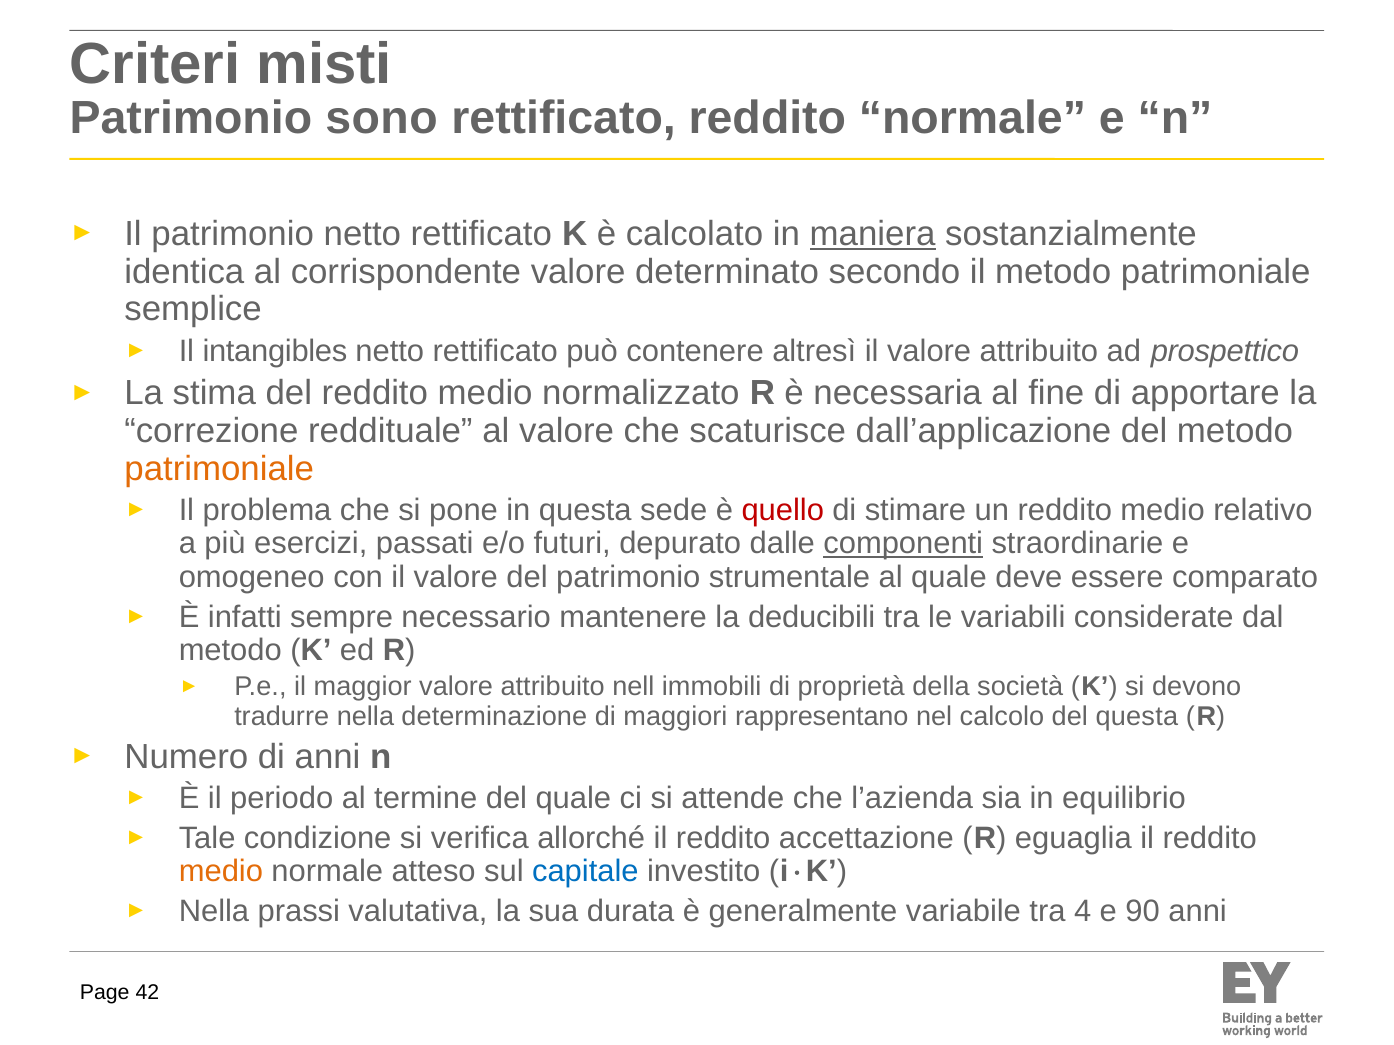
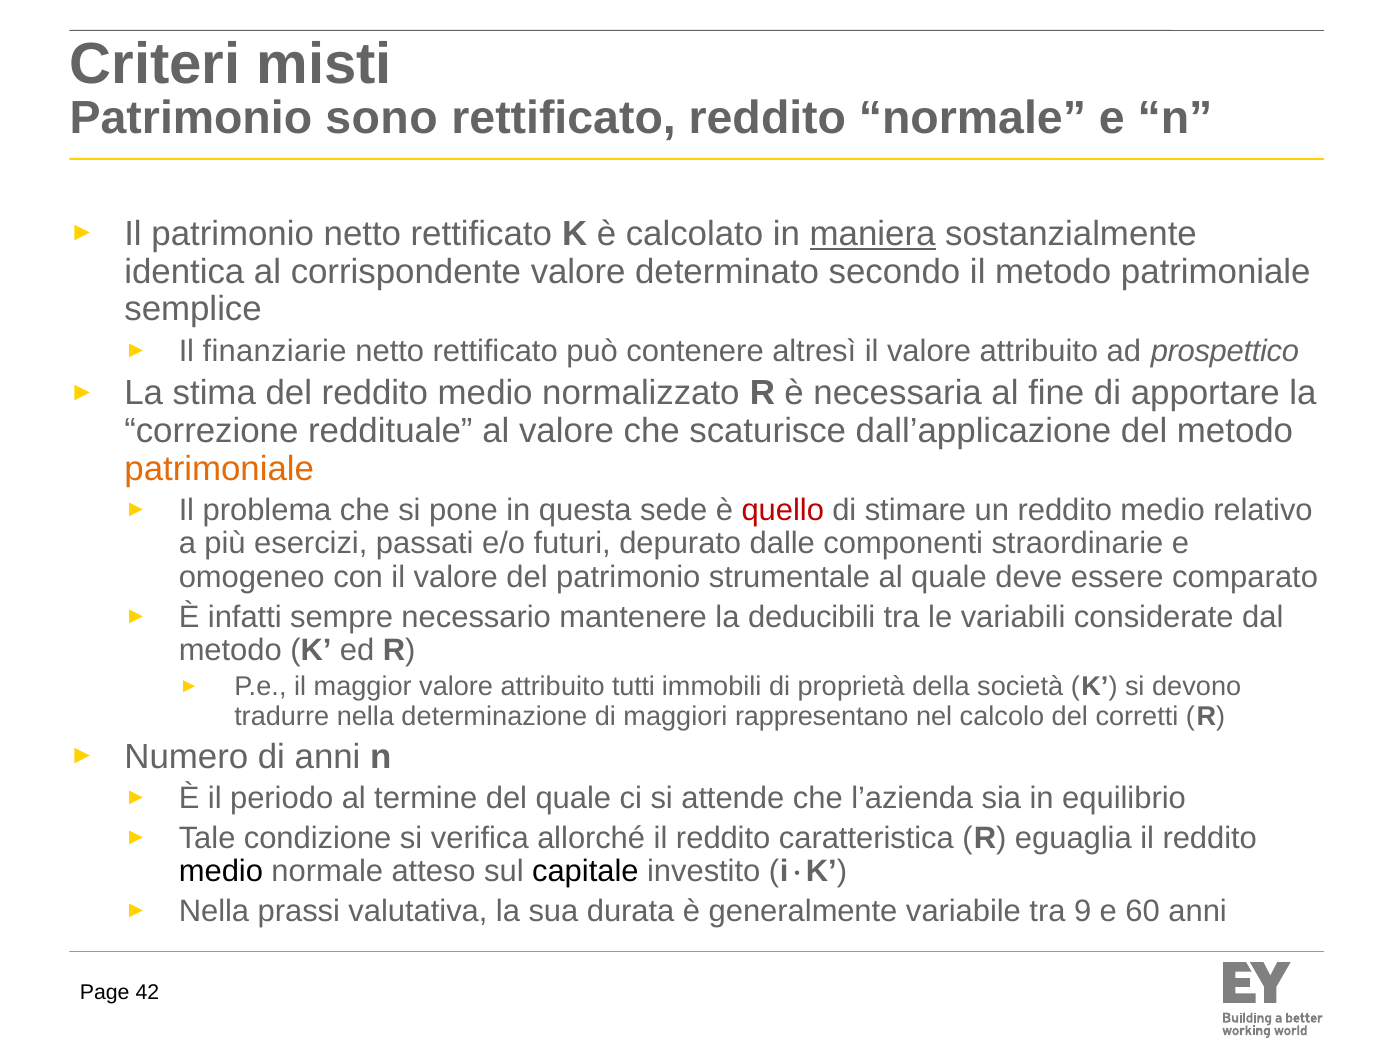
intangibles: intangibles -> finanziarie
componenti underline: present -> none
nell: nell -> tutti
del questa: questa -> corretti
accettazione: accettazione -> caratteristica
medio at (221, 872) colour: orange -> black
capitale colour: blue -> black
4: 4 -> 9
90: 90 -> 60
